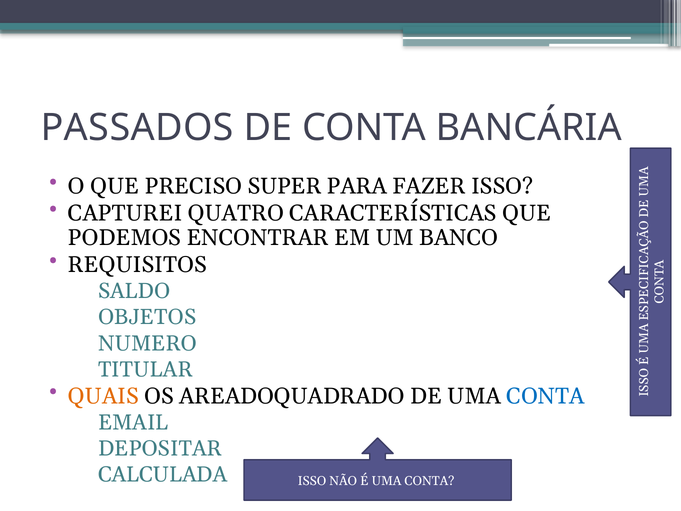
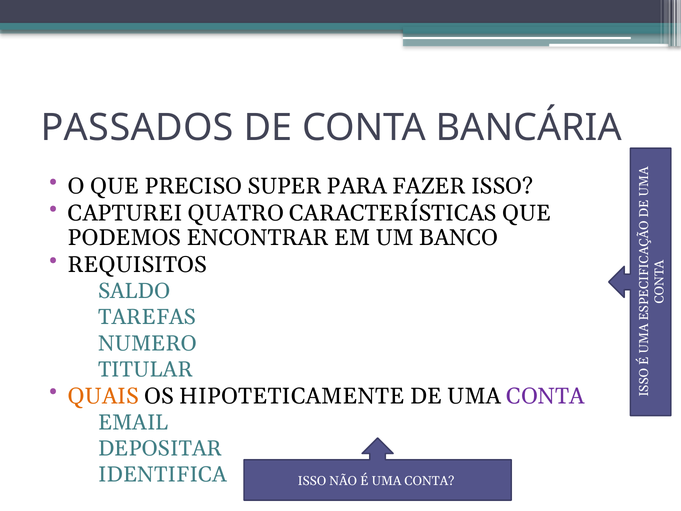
OBJETOS: OBJETOS -> TAREFAS
AREADOQUADRADO: AREADOQUADRADO -> HIPOTETICAMENTE
CONTA at (546, 396) colour: blue -> purple
CALCULADA: CALCULADA -> IDENTIFICA
